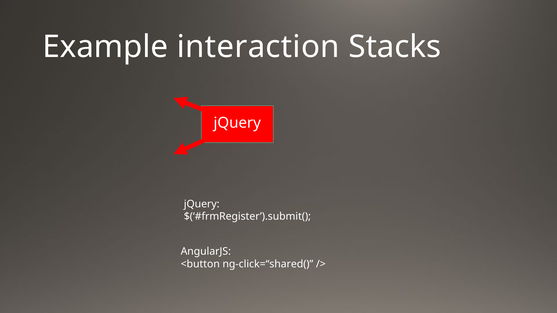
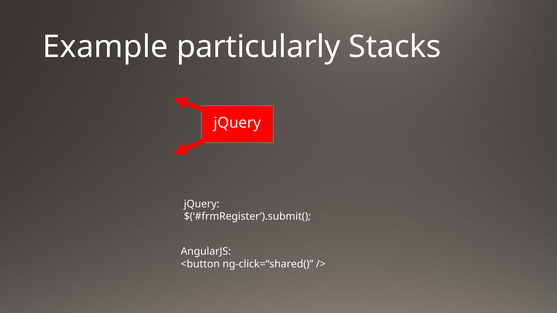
interaction: interaction -> particularly
